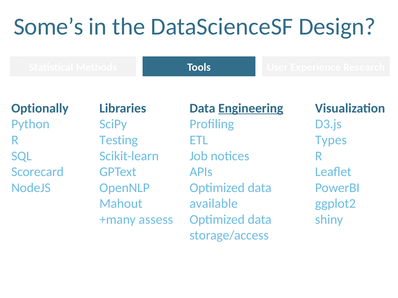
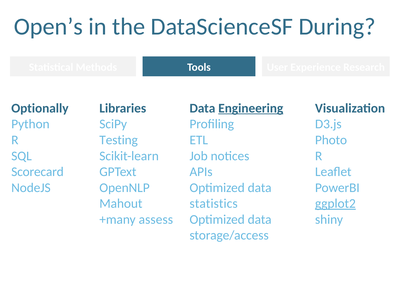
Some’s: Some’s -> Open’s
Design: Design -> During
Types: Types -> Photo
available: available -> statistics
ggplot2 underline: none -> present
